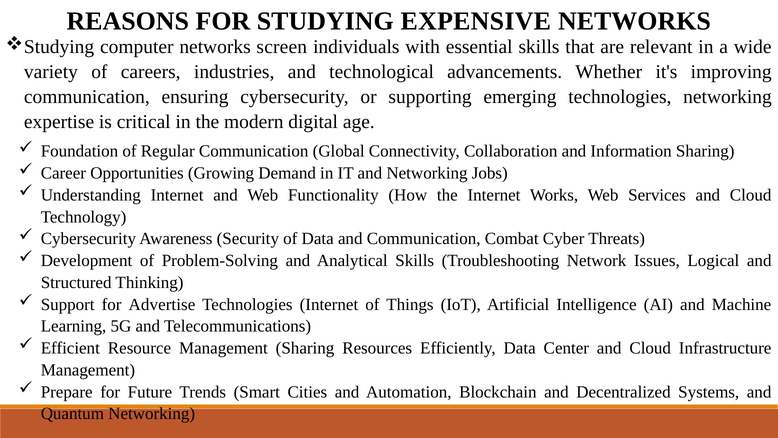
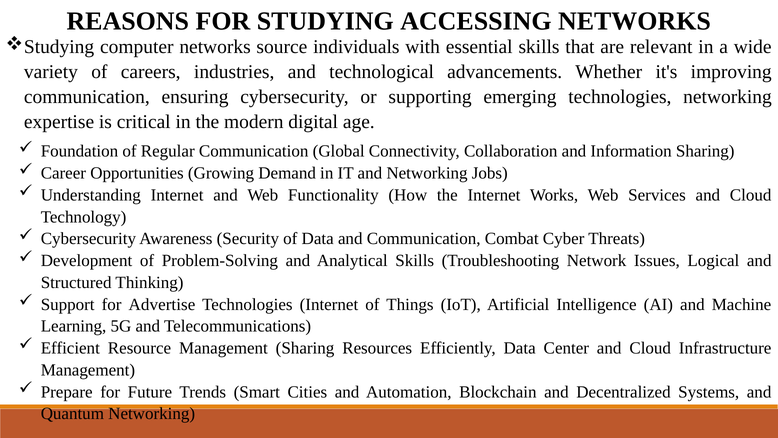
EXPENSIVE: EXPENSIVE -> ACCESSING
screen: screen -> source
